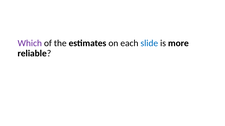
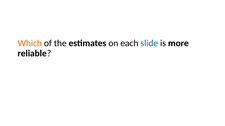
Which colour: purple -> orange
